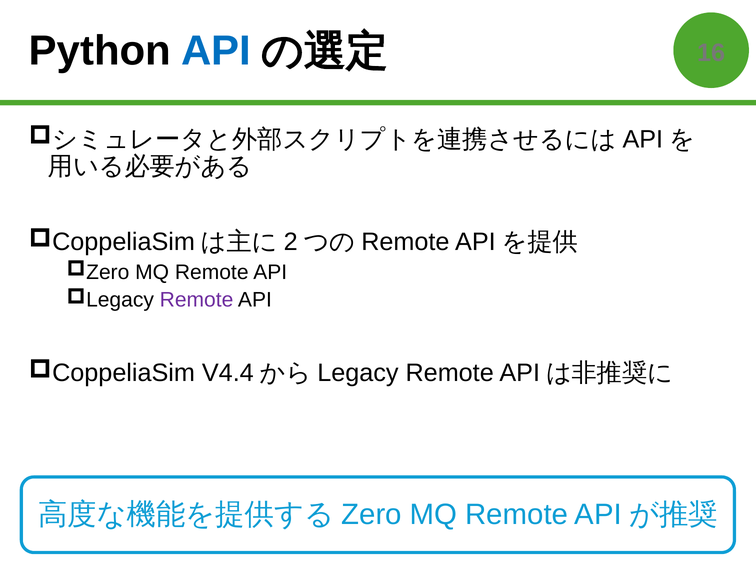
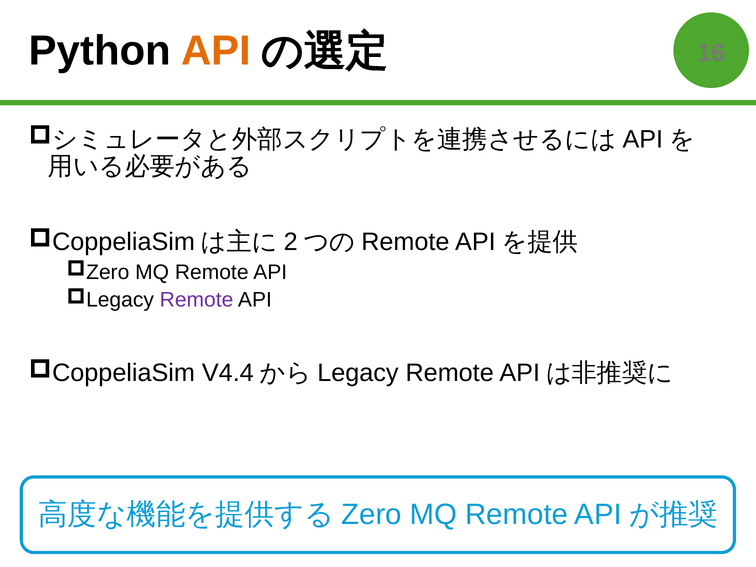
API at (216, 51) colour: blue -> orange
